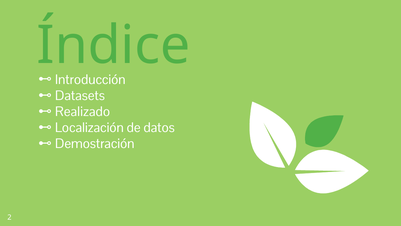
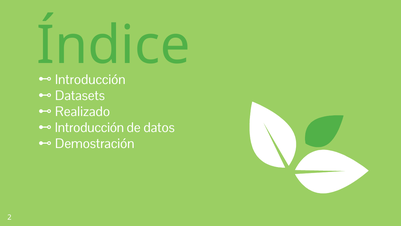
Localización at (89, 128): Localización -> Introducción
